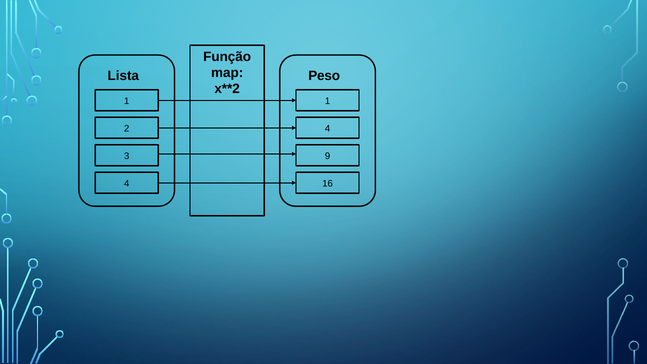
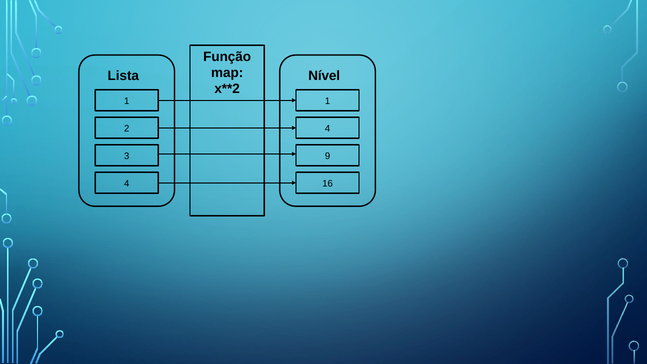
Peso: Peso -> Nível
